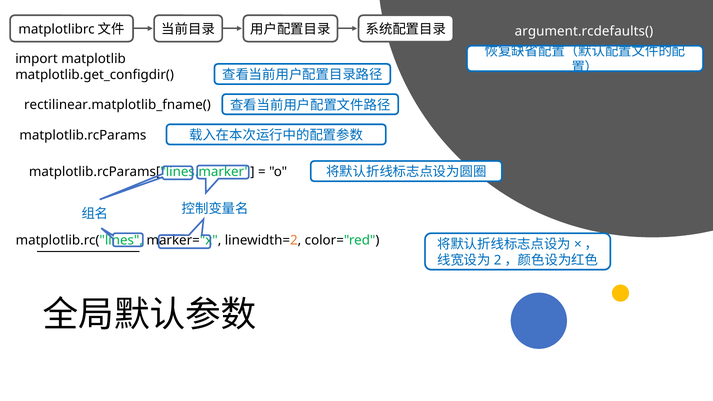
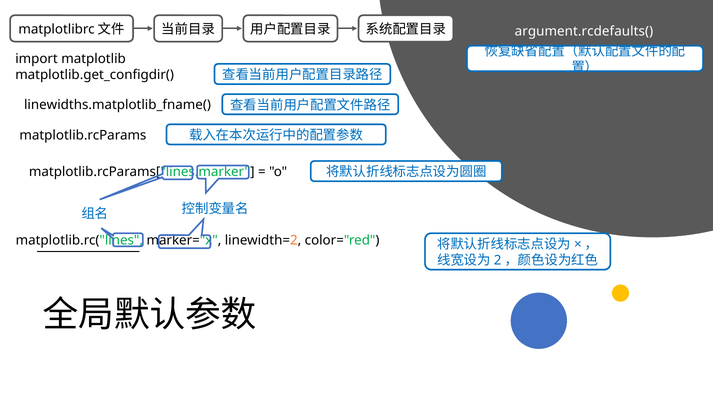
rectilinear.matplotlib_fname(: rectilinear.matplotlib_fname( -> linewidths.matplotlib_fname(
